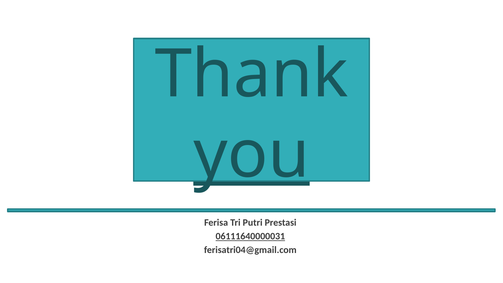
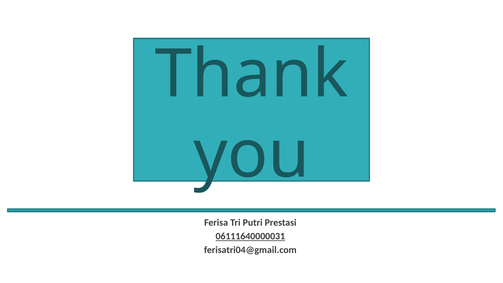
you underline: present -> none
